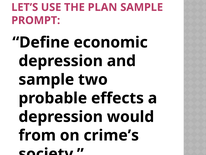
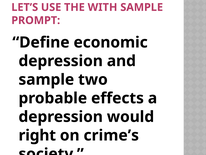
PLAN: PLAN -> WITH
from: from -> right
